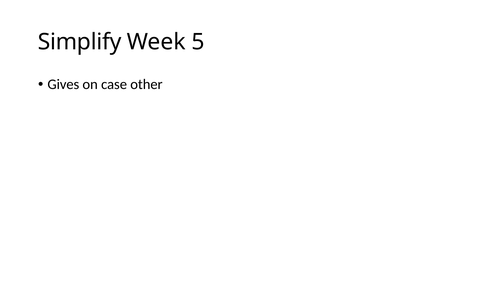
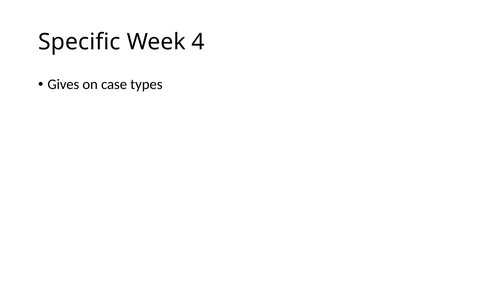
Simplify: Simplify -> Specific
5: 5 -> 4
other: other -> types
